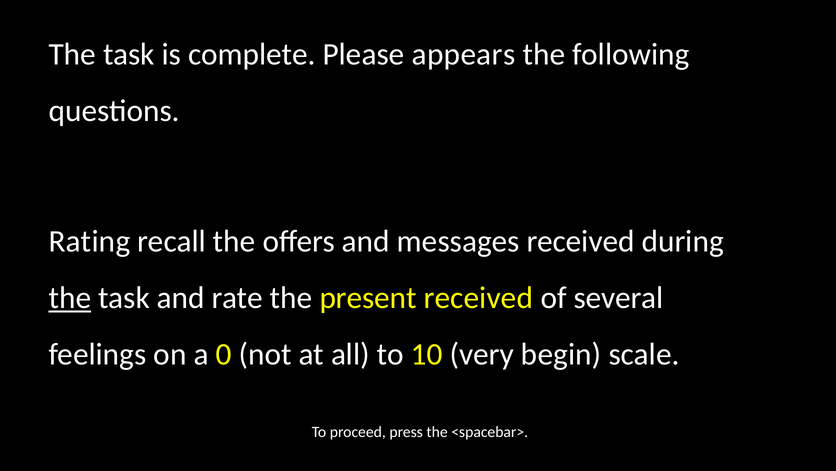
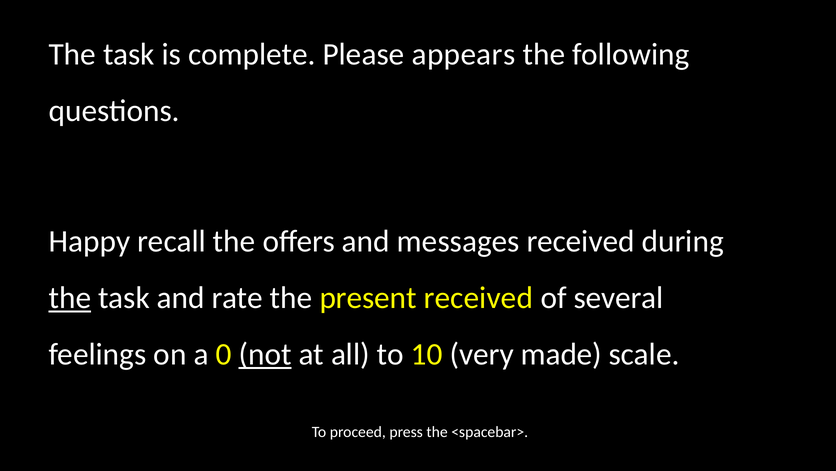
Rating: Rating -> Happy
not underline: none -> present
begin: begin -> made
